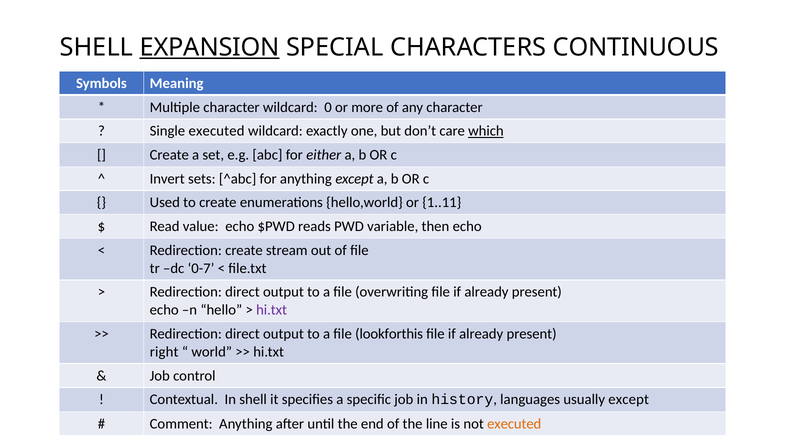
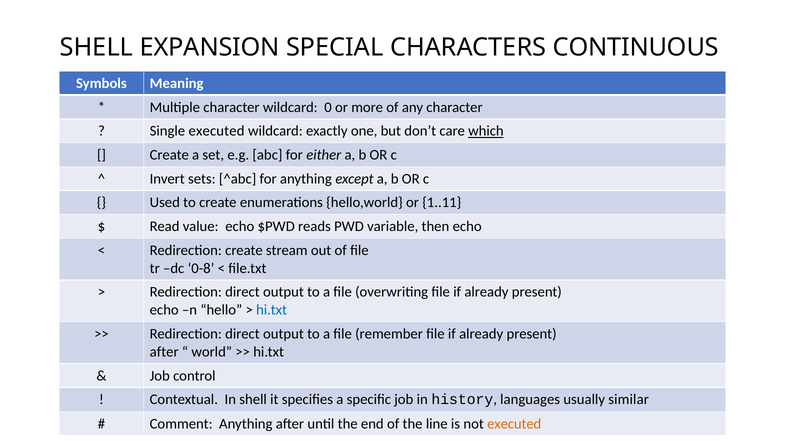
EXPANSION underline: present -> none
0-7: 0-7 -> 0-8
hi.txt at (272, 310) colour: purple -> blue
lookforthis: lookforthis -> remember
right at (164, 352): right -> after
usually except: except -> similar
